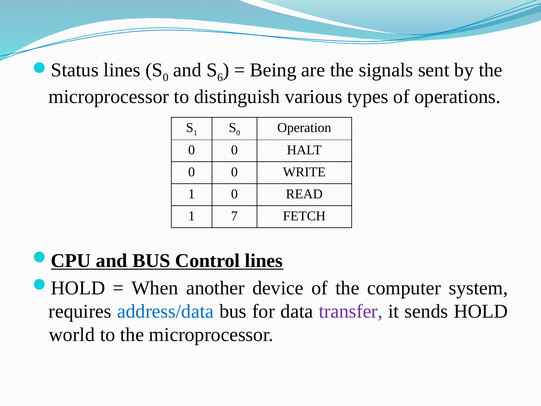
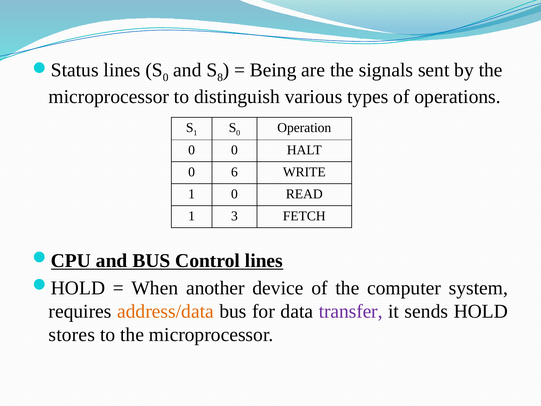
6: 6 -> 8
0 at (234, 172): 0 -> 6
7: 7 -> 3
address/data colour: blue -> orange
world: world -> stores
